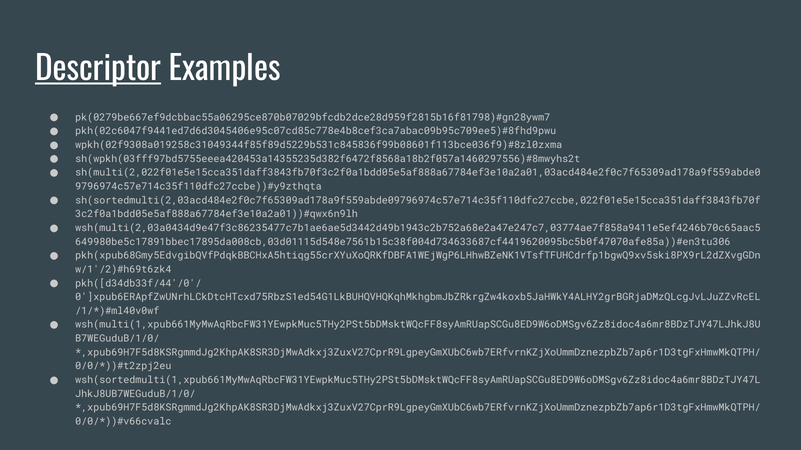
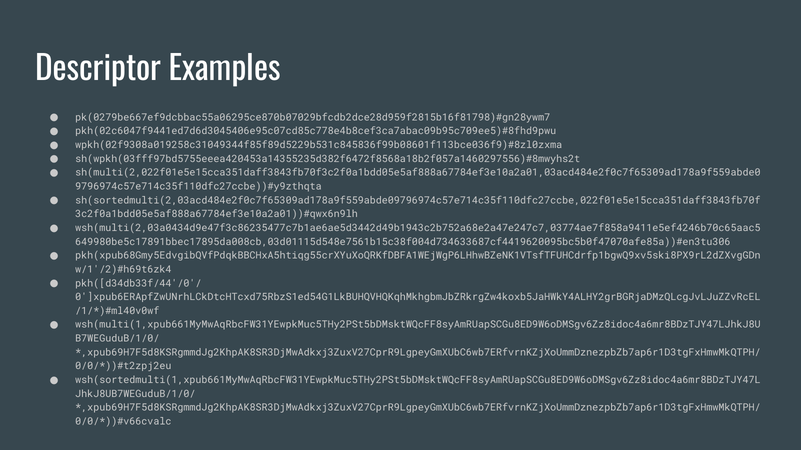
Descriptor underline: present -> none
